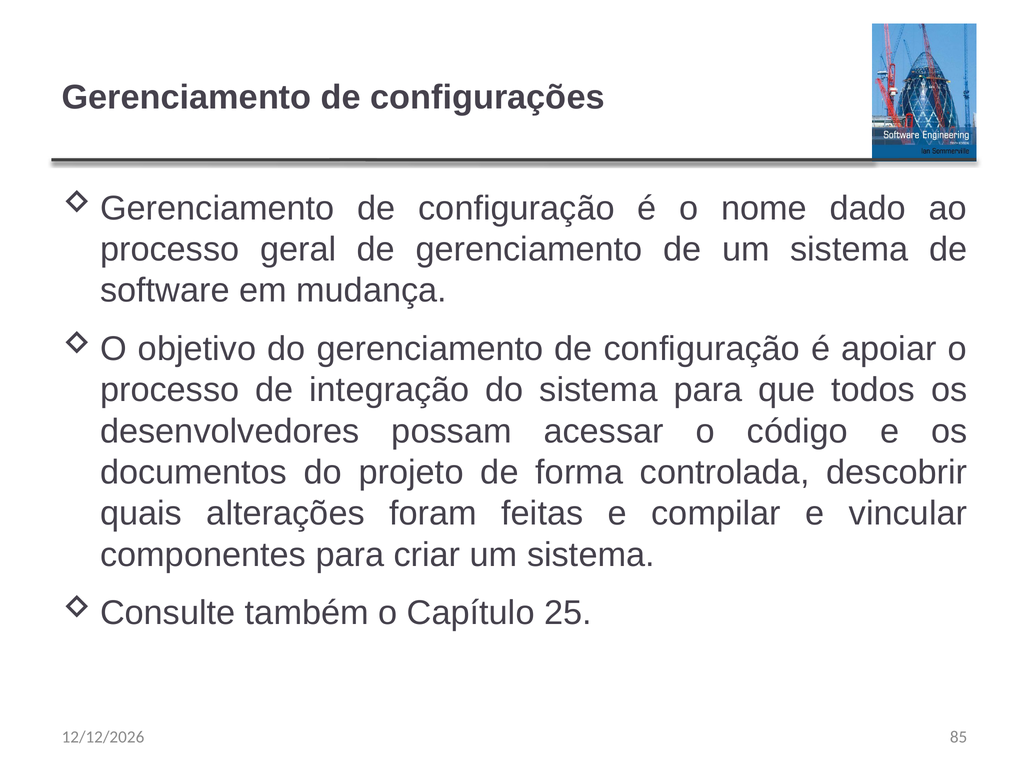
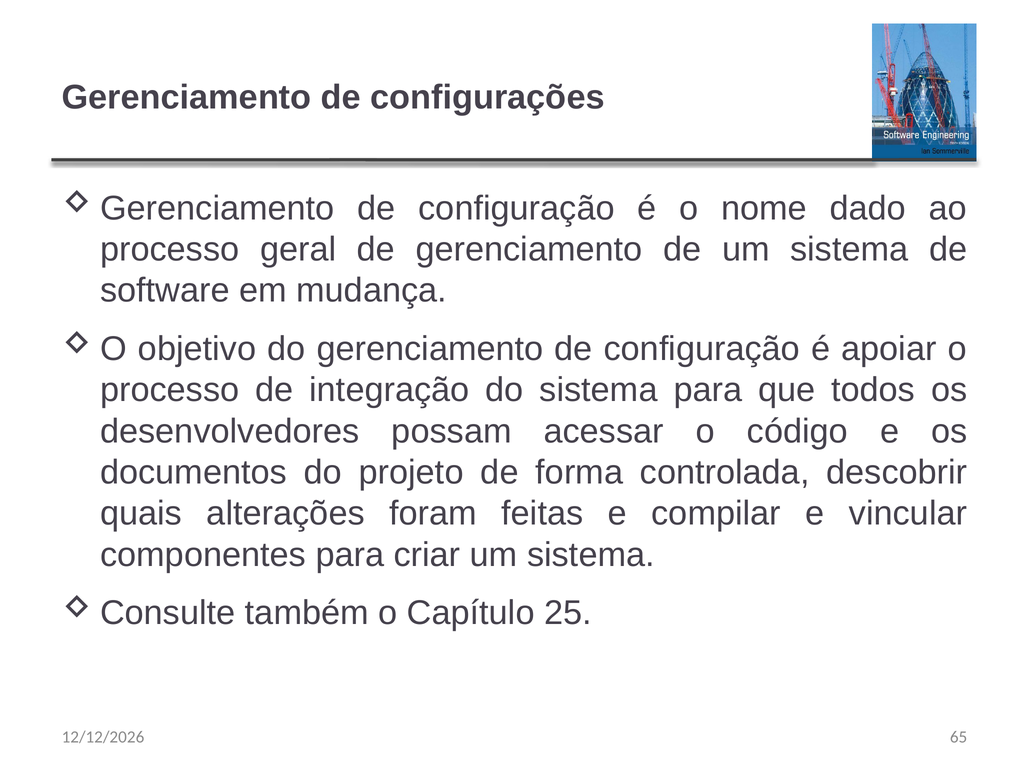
85: 85 -> 65
